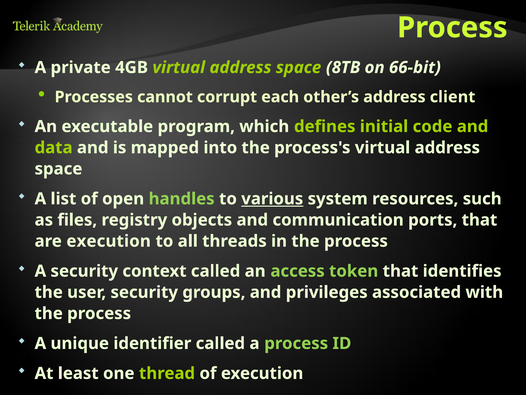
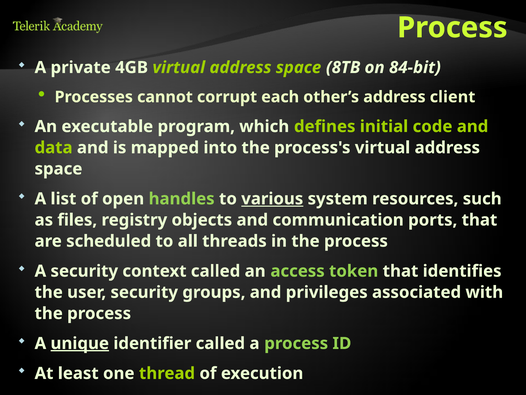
66-bit: 66-bit -> 84-bit
are execution: execution -> scheduled
unique underline: none -> present
